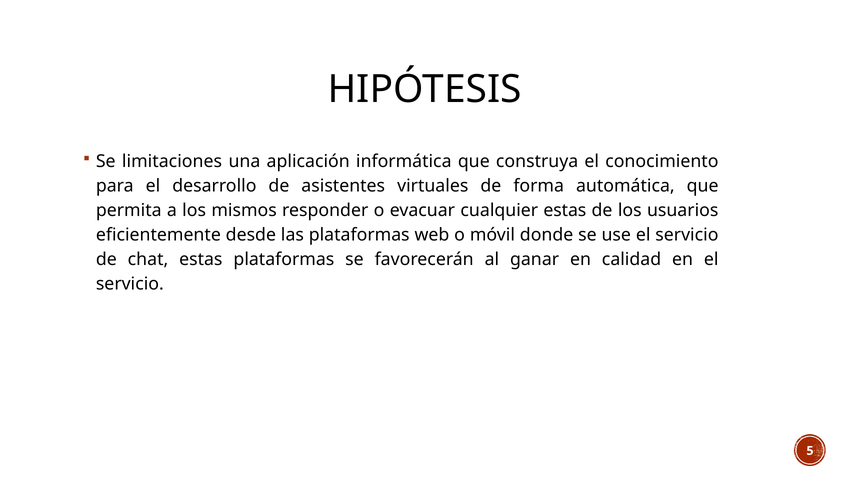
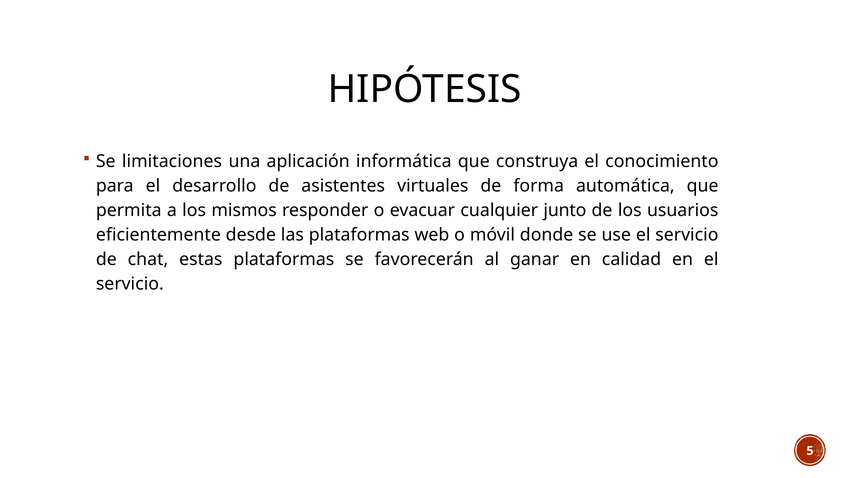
cualquier estas: estas -> junto
